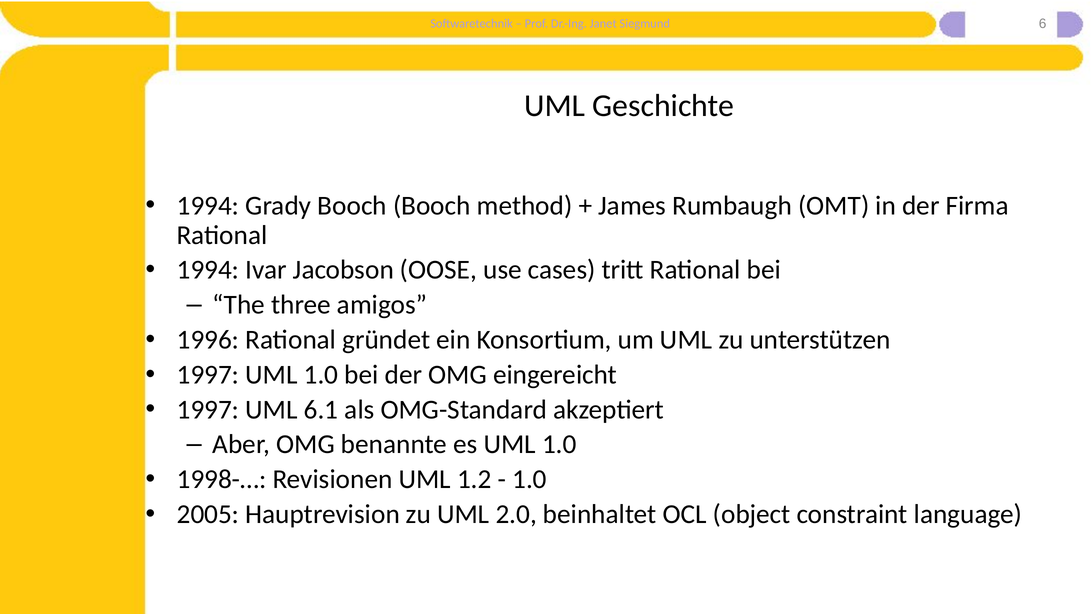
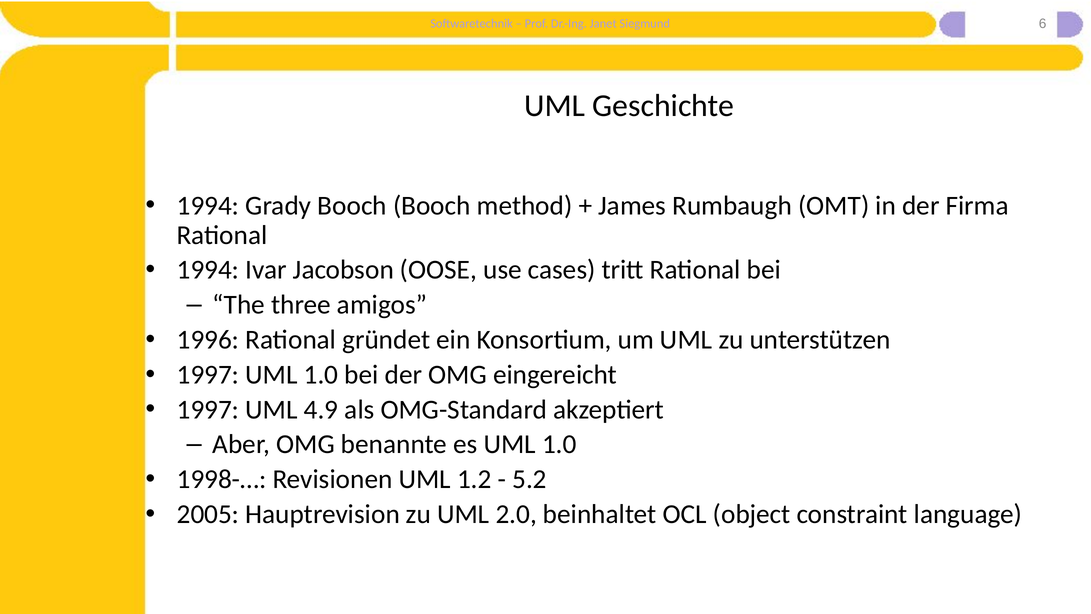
6.1: 6.1 -> 4.9
1.0 at (530, 479): 1.0 -> 5.2
